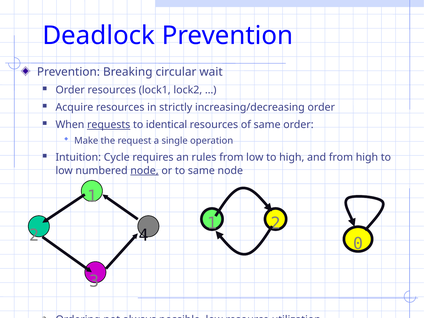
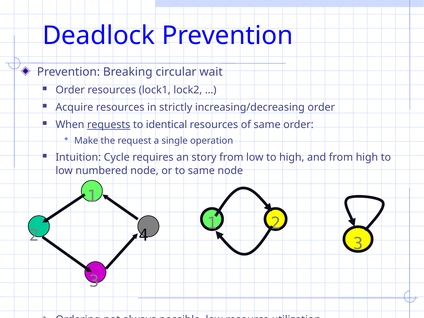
rules: rules -> story
node at (145, 171) underline: present -> none
4 0: 0 -> 3
